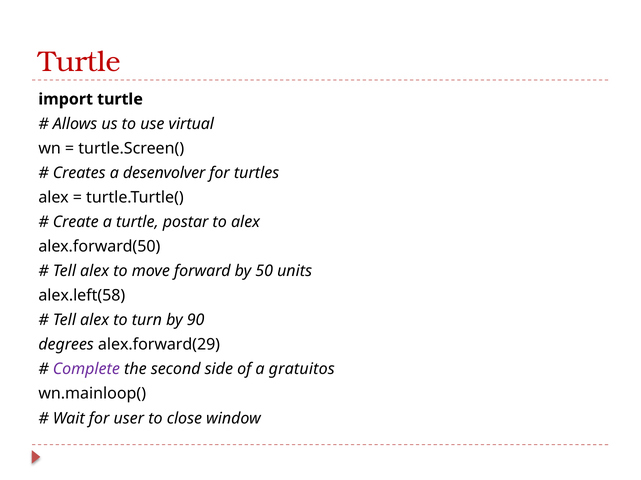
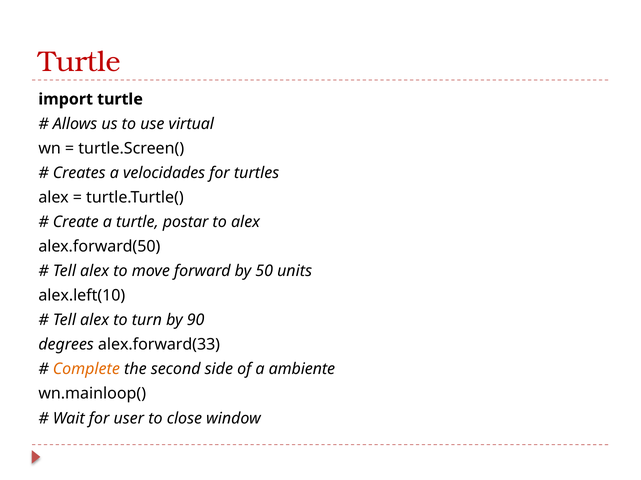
desenvolver: desenvolver -> velocidades
alex.left(58: alex.left(58 -> alex.left(10
alex.forward(29: alex.forward(29 -> alex.forward(33
Complete colour: purple -> orange
gratuitos: gratuitos -> ambiente
